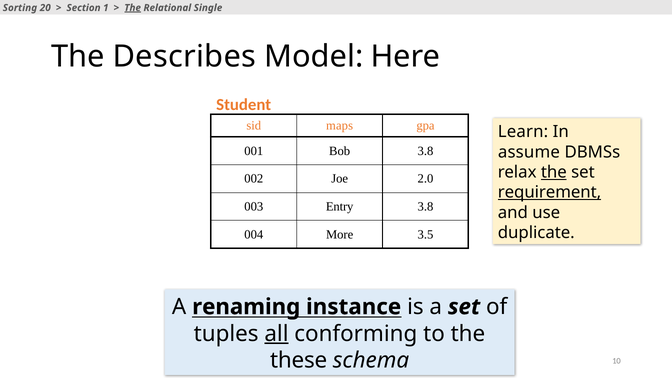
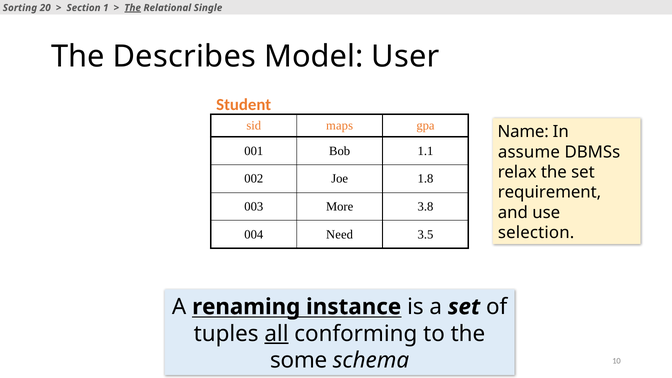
Here: Here -> User
Learn: Learn -> Name
Bob 3.8: 3.8 -> 1.1
the at (554, 172) underline: present -> none
2.0: 2.0 -> 1.8
requirement underline: present -> none
Entry: Entry -> More
duplicate: duplicate -> selection
More: More -> Need
these: these -> some
